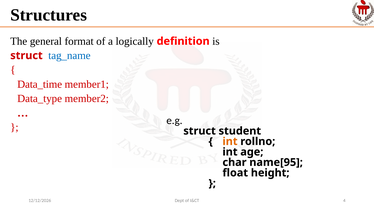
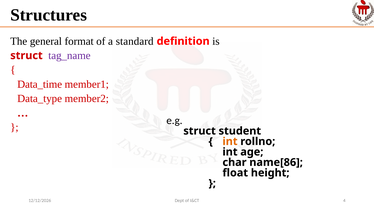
logically: logically -> standard
tag_name colour: blue -> purple
name[95: name[95 -> name[86
